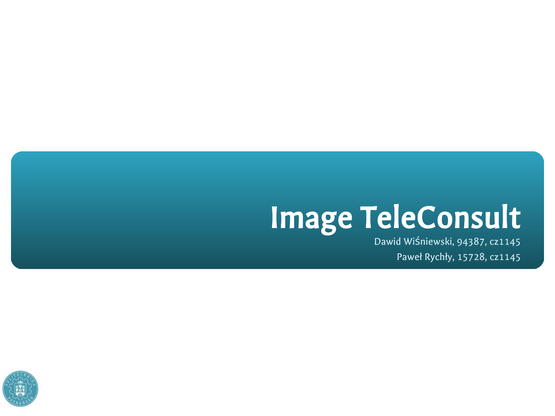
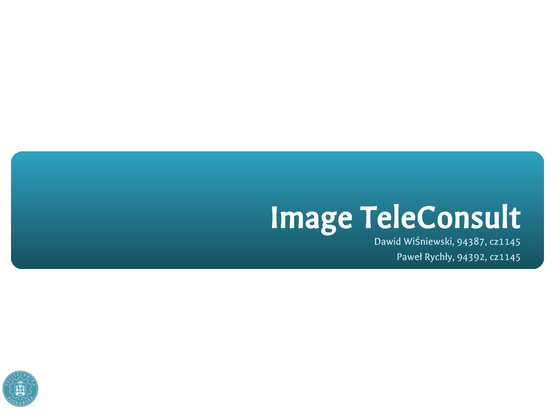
15728: 15728 -> 94392
